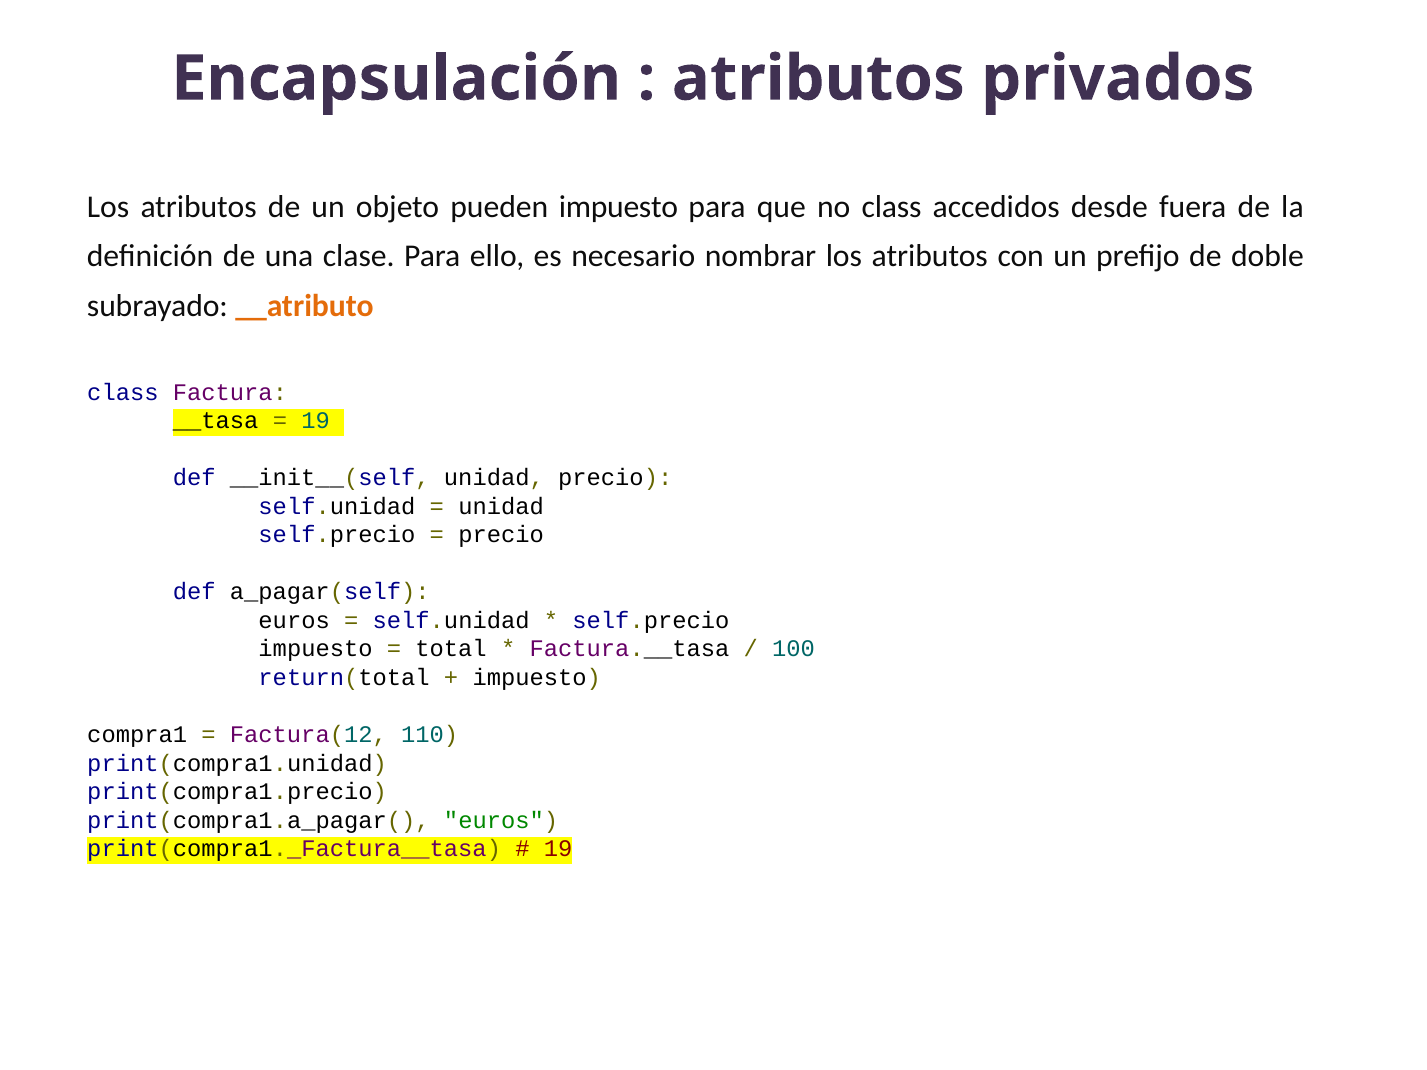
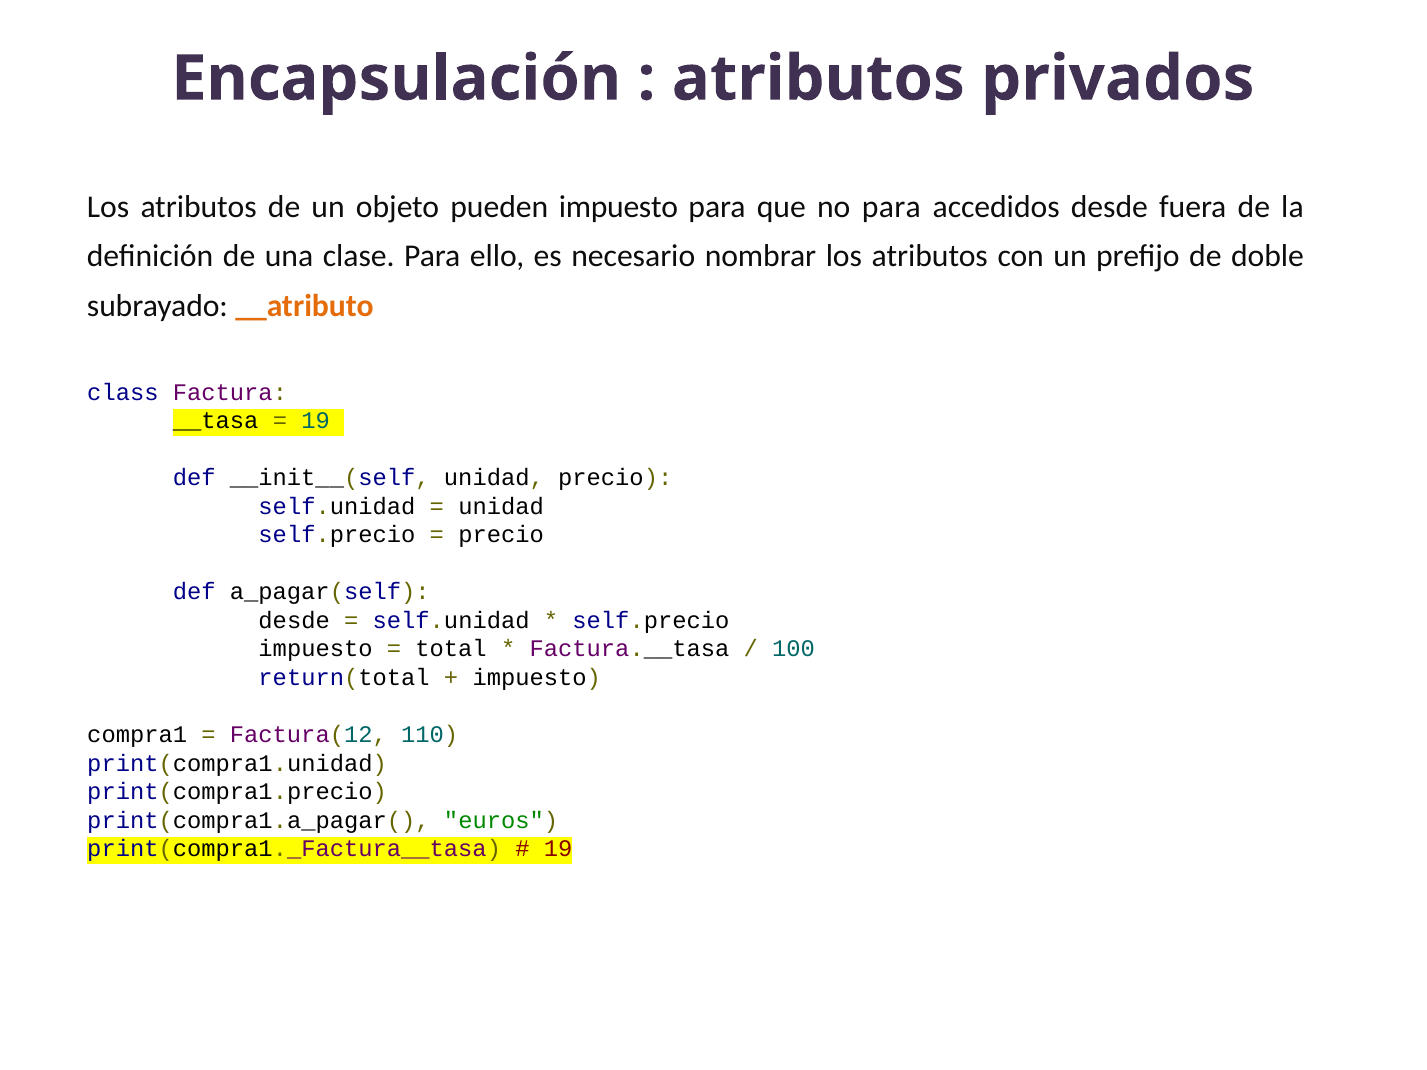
no class: class -> para
euros at (294, 621): euros -> desde
